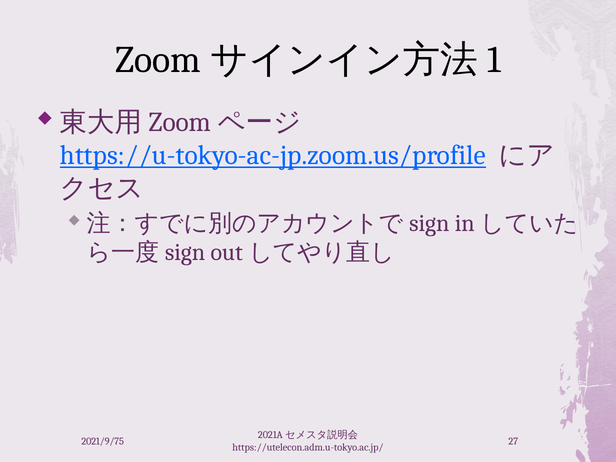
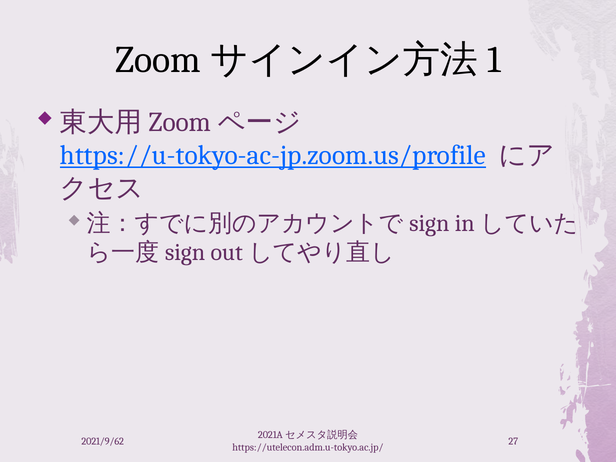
2021/9/75: 2021/9/75 -> 2021/9/62
